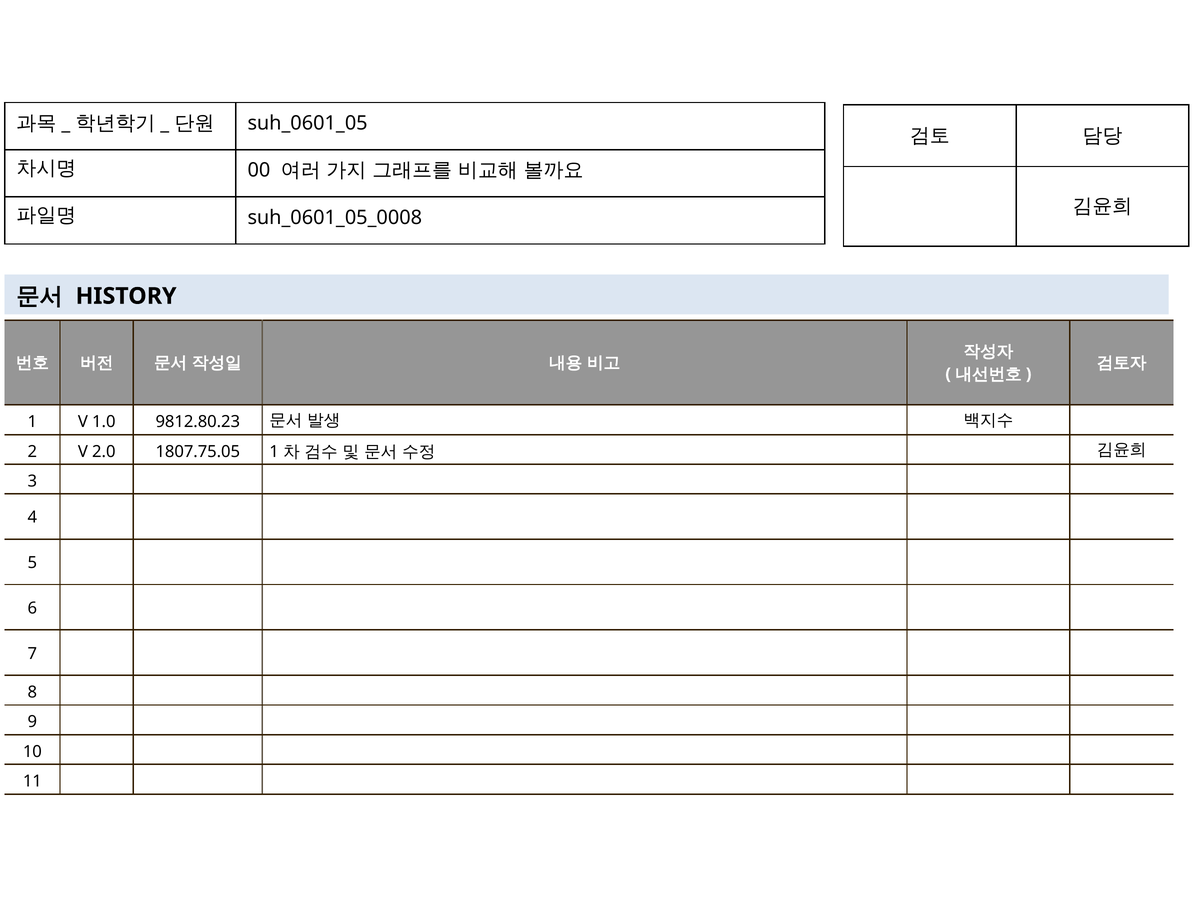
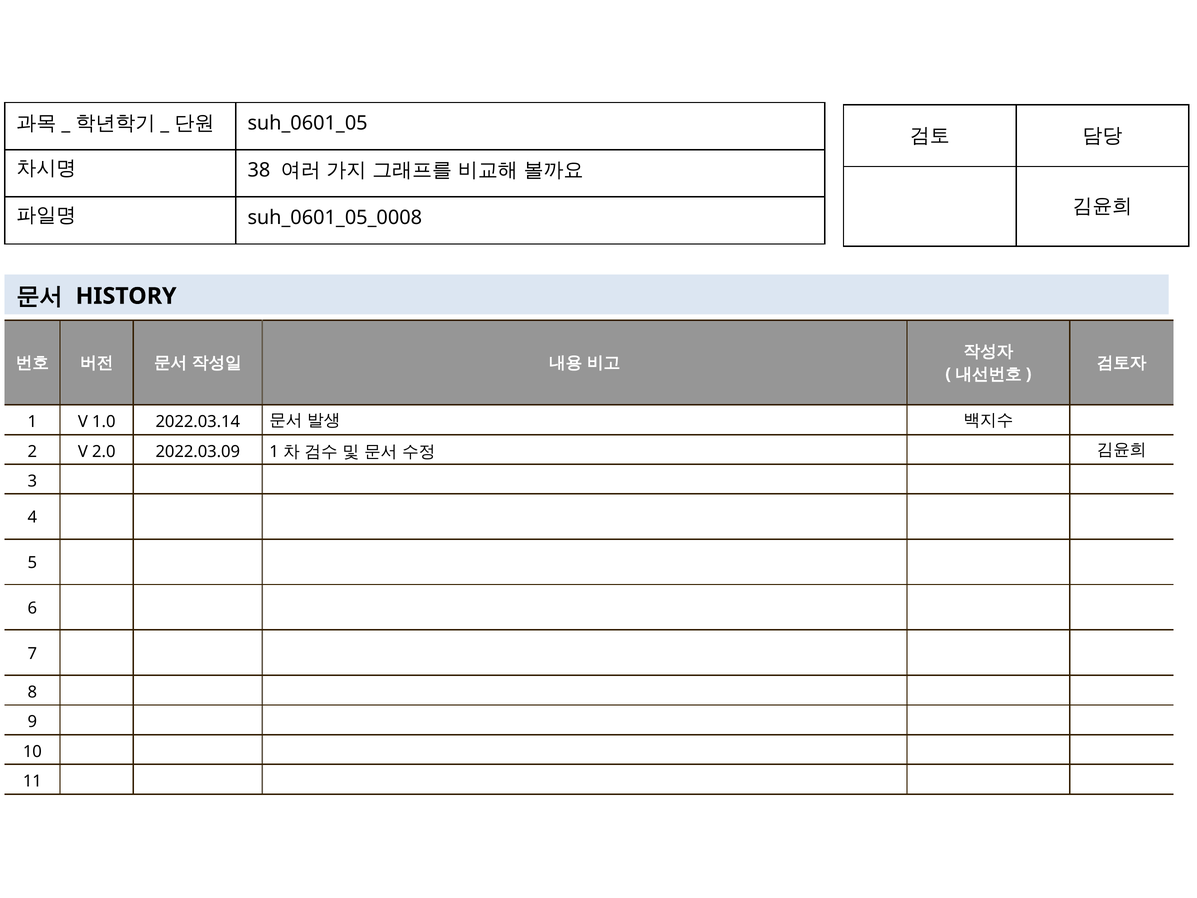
00: 00 -> 38
9812.80.23: 9812.80.23 -> 2022.03.14
1807.75.05: 1807.75.05 -> 2022.03.09
